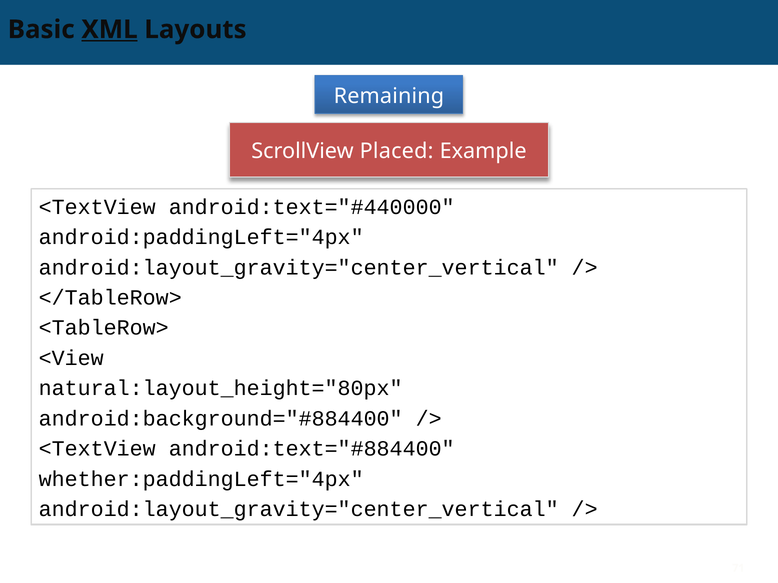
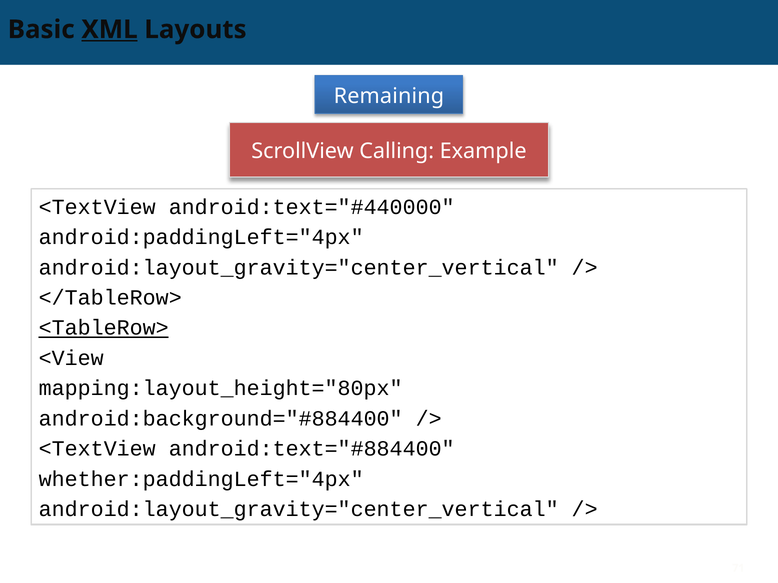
Placed: Placed -> Calling
<TableRow> underline: none -> present
natural:layout_height="80px: natural:layout_height="80px -> mapping:layout_height="80px
